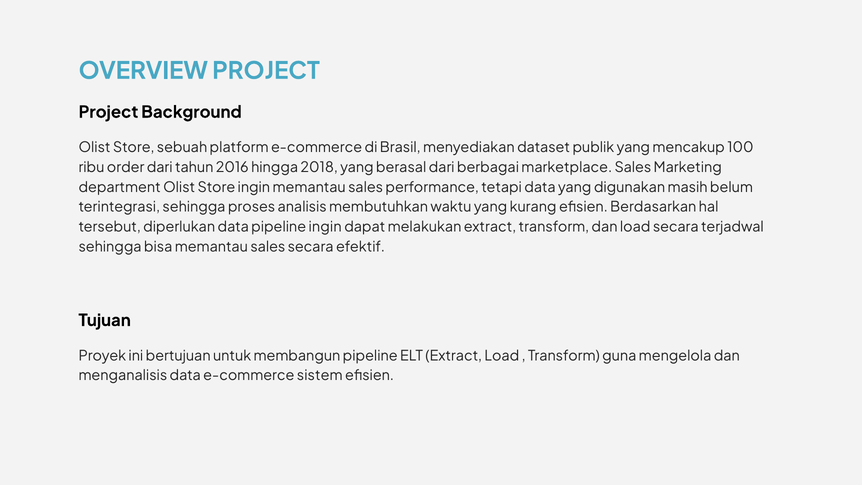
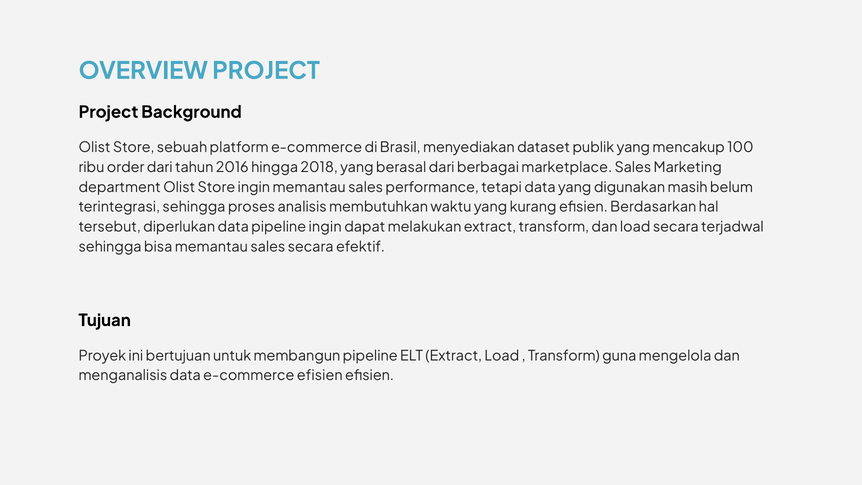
e-commerce sistem: sistem -> efisien
